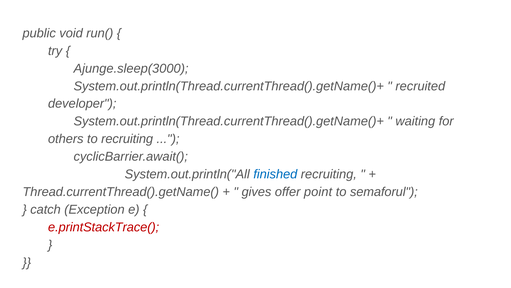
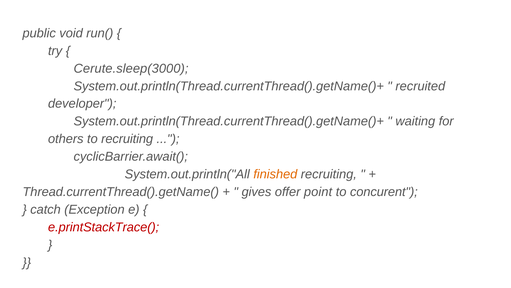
Ajunge.sleep(3000: Ajunge.sleep(3000 -> Cerute.sleep(3000
finished colour: blue -> orange
semaforul: semaforul -> concurent
